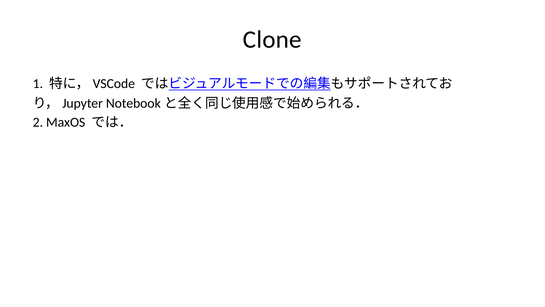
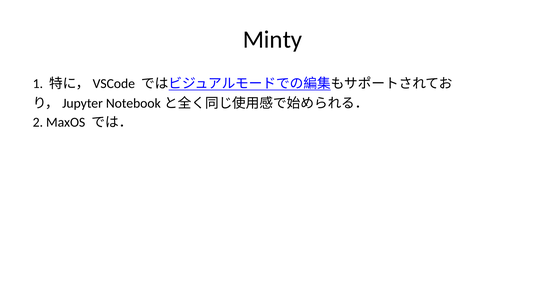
Clone: Clone -> Minty
